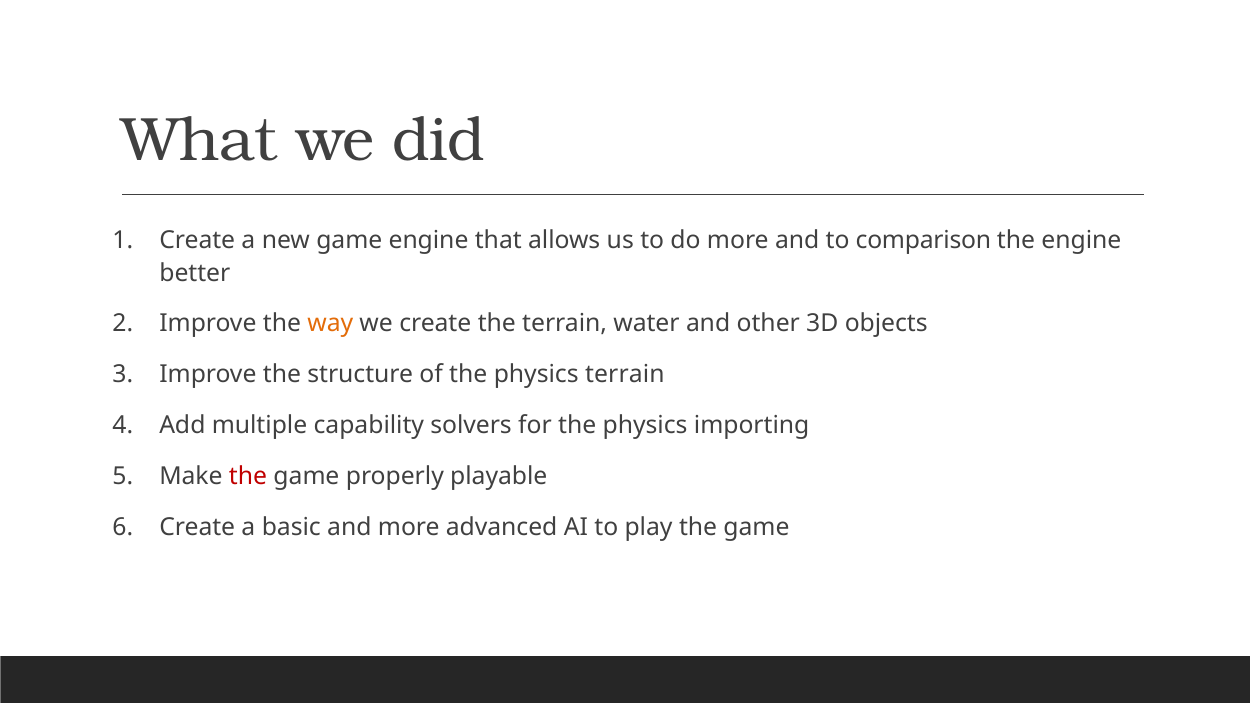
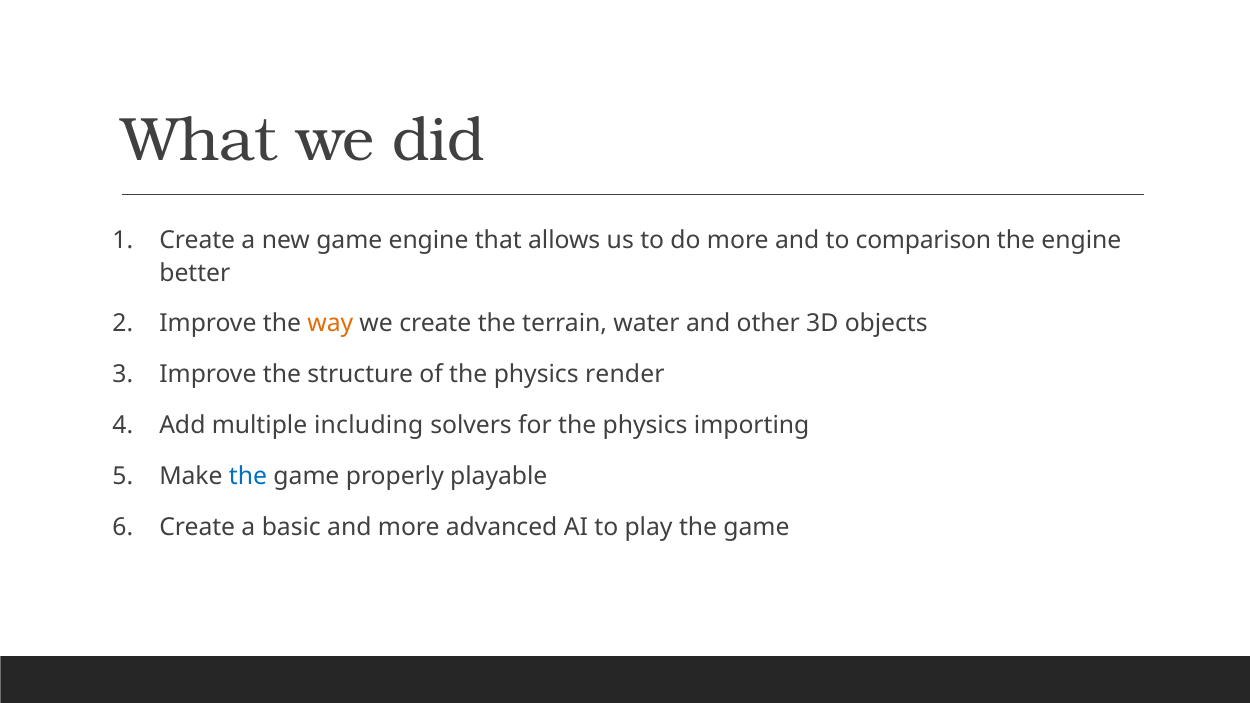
physics terrain: terrain -> render
capability: capability -> including
the at (248, 476) colour: red -> blue
